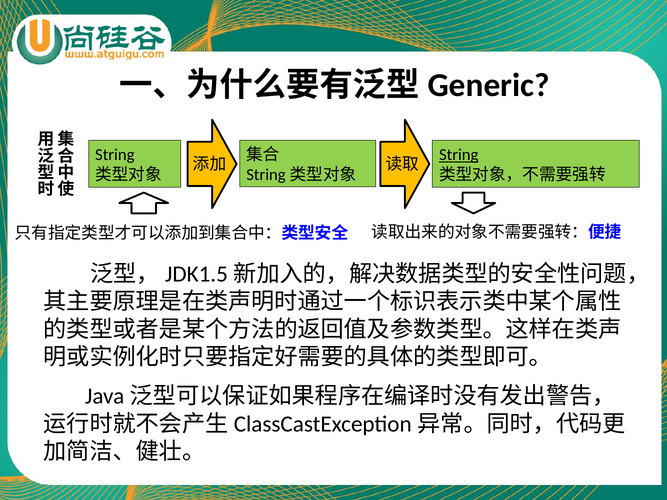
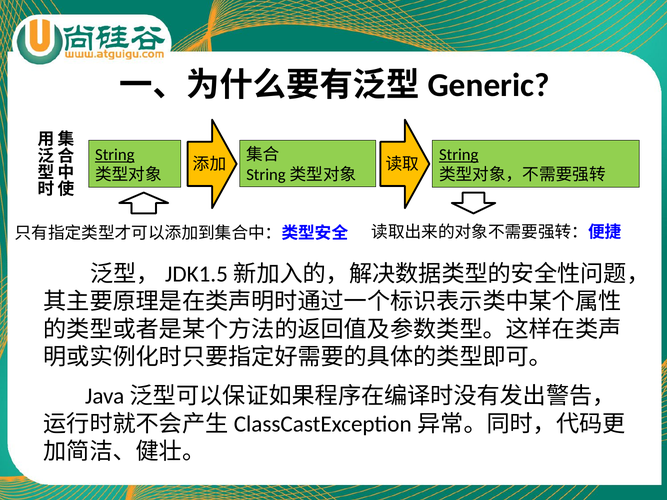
String at (115, 155) underline: none -> present
